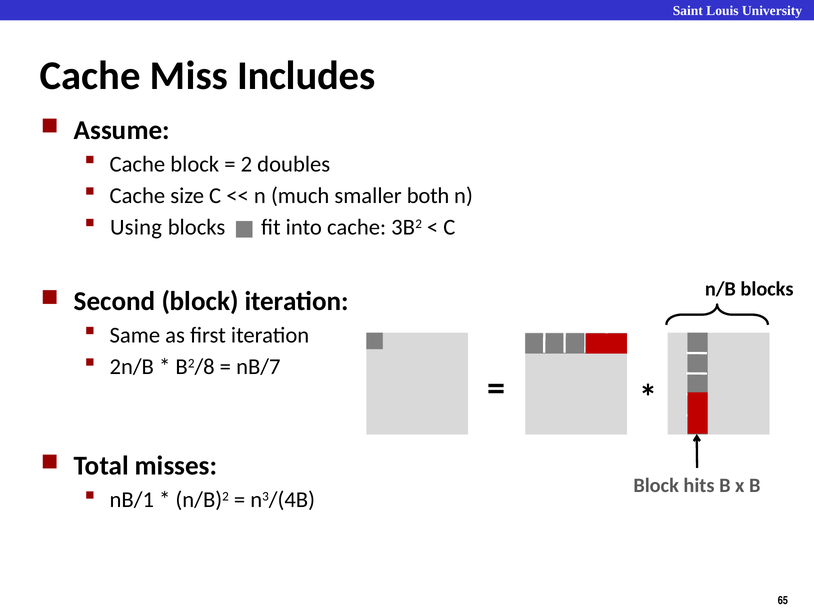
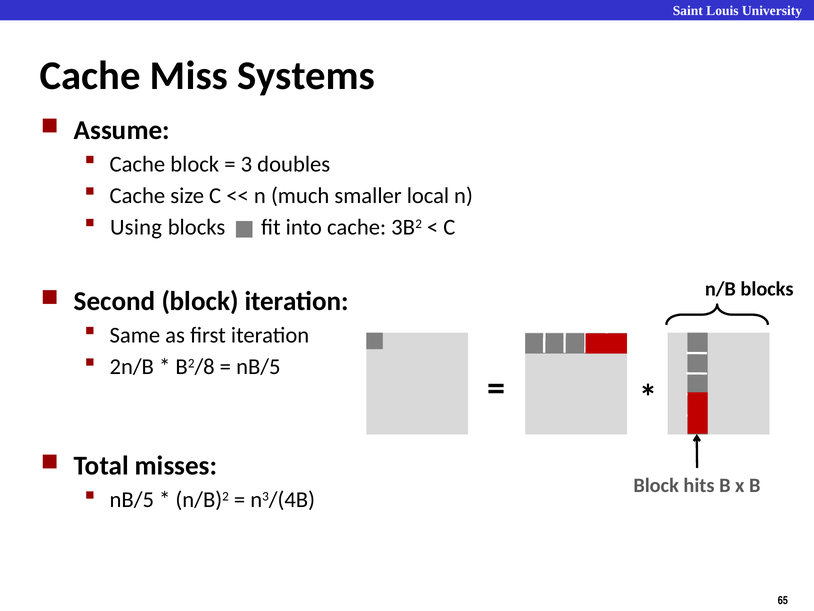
Includes: Includes -> Systems
2: 2 -> 3
both: both -> local
nB/7 at (258, 367): nB/7 -> nB/5
nB/1 at (132, 500): nB/1 -> nB/5
